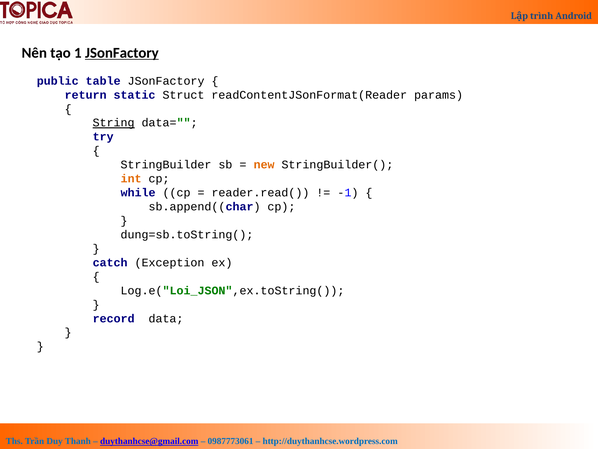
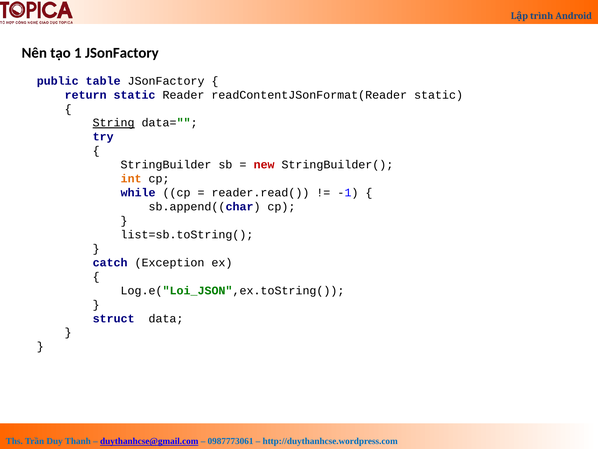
JSonFactory at (122, 53) underline: present -> none
Struct: Struct -> Reader
readContentJSonFormat(Reader params: params -> static
new colour: orange -> red
dung=sb.toString(: dung=sb.toString( -> list=sb.toString(
record: record -> struct
